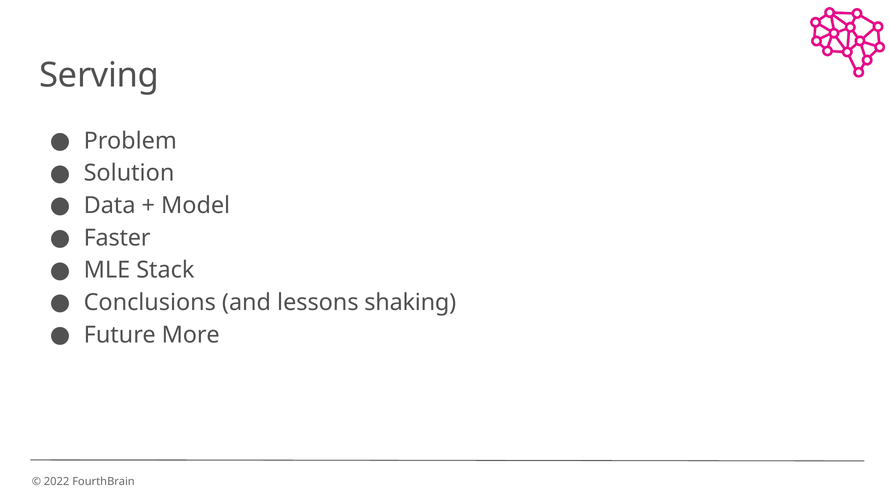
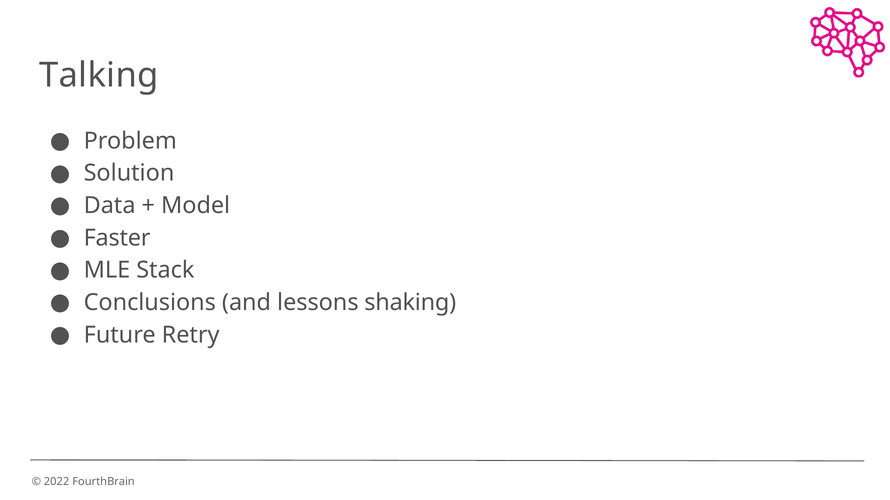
Serving: Serving -> Talking
More: More -> Retry
